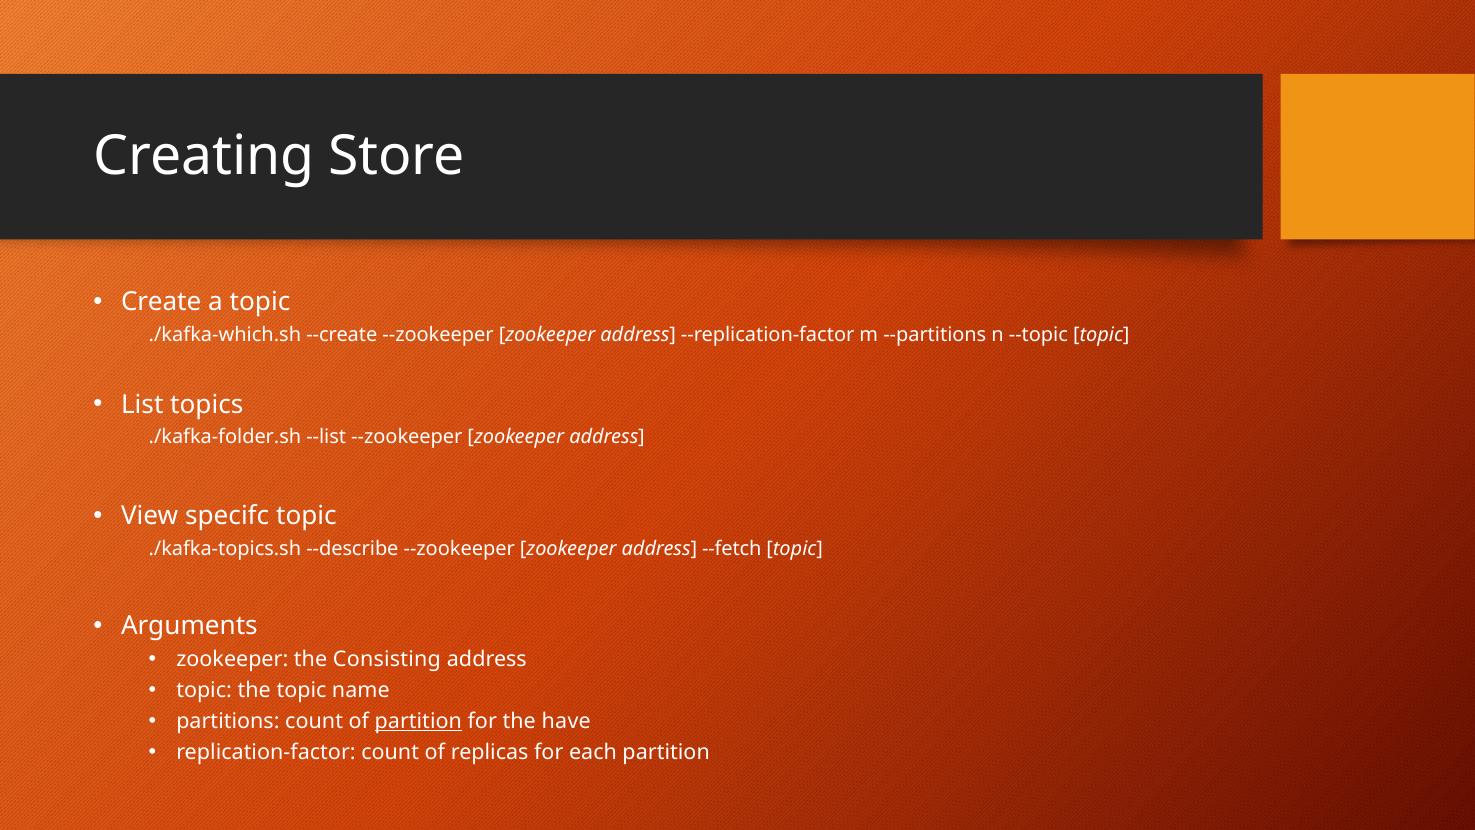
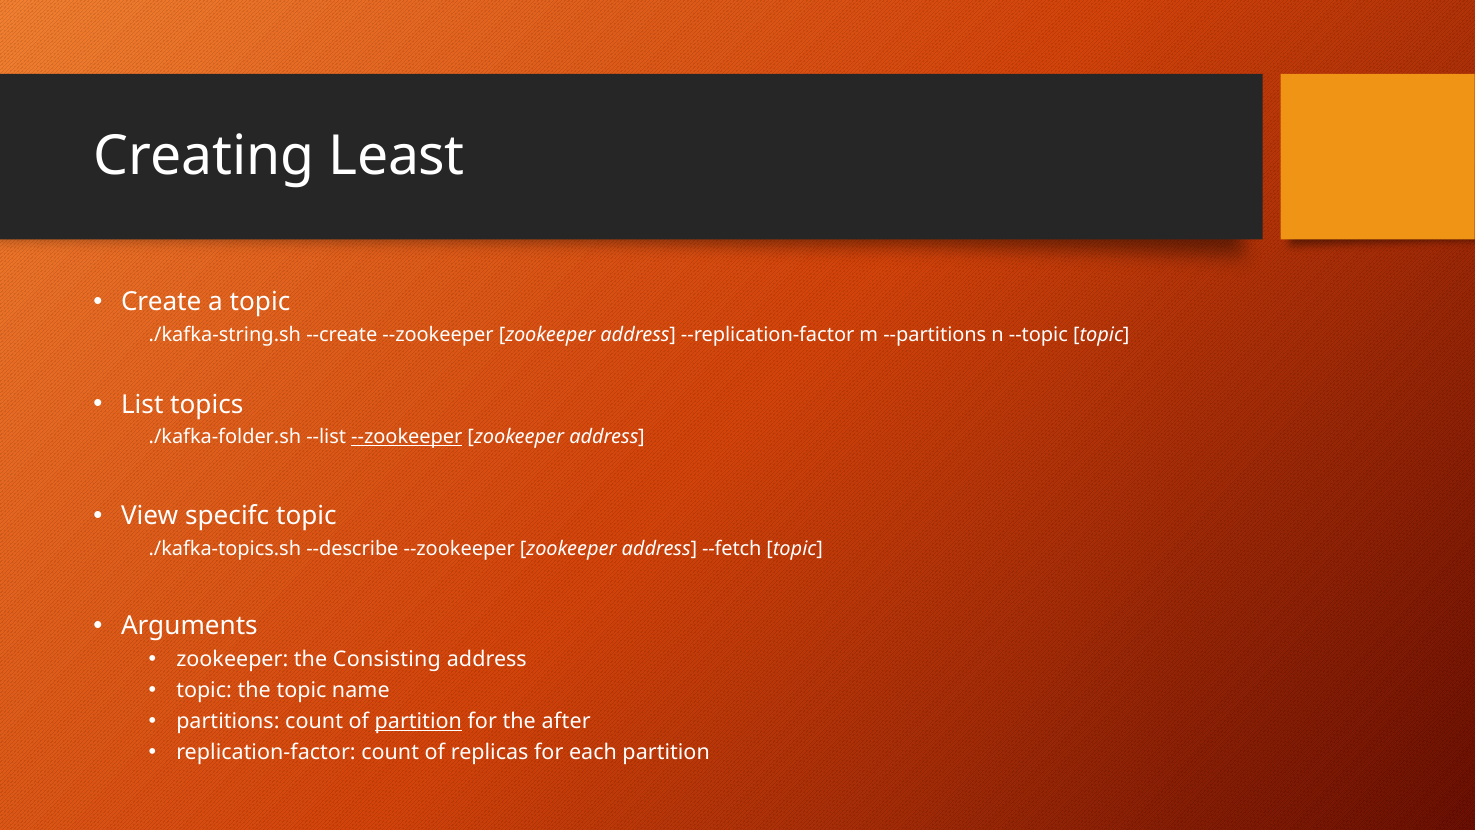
Store: Store -> Least
./kafka-which.sh: ./kafka-which.sh -> ./kafka-string.sh
--zookeeper at (407, 437) underline: none -> present
have: have -> after
